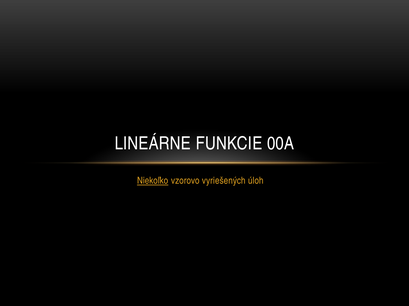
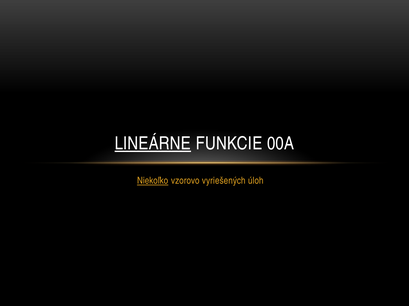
LINEÁRNE underline: none -> present
